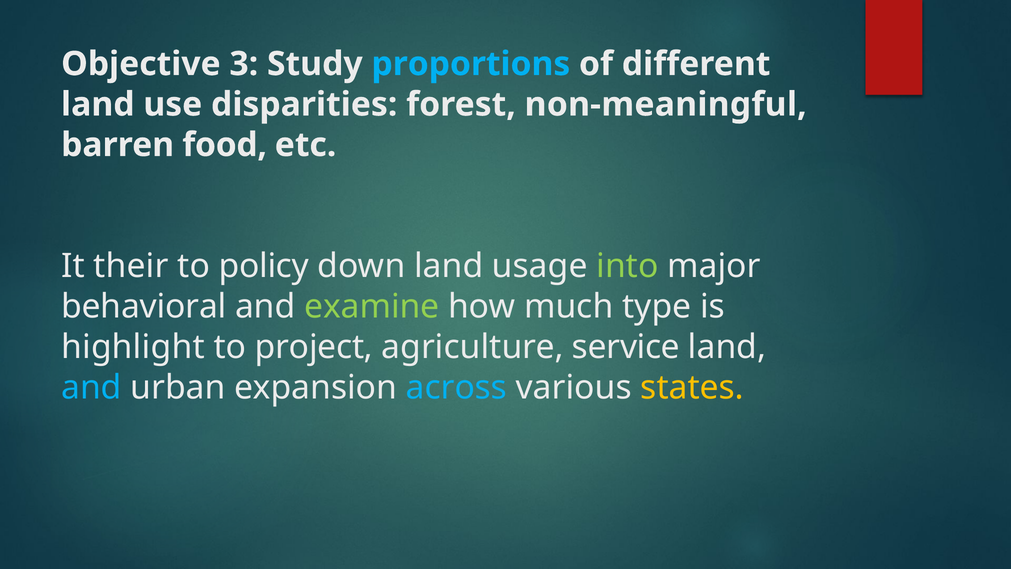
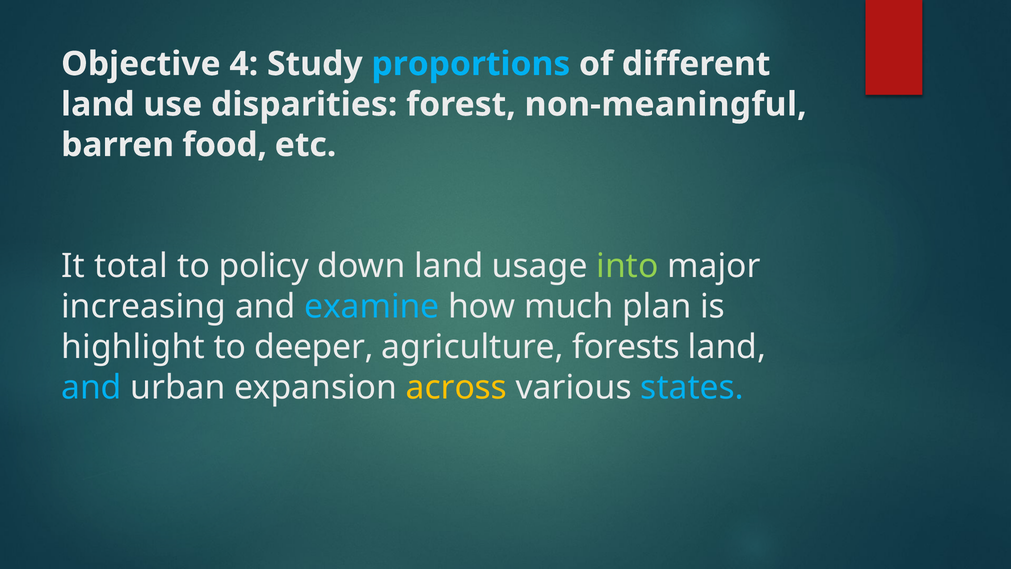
3: 3 -> 4
their: their -> total
behavioral: behavioral -> increasing
examine colour: light green -> light blue
type: type -> plan
project: project -> deeper
service: service -> forests
across colour: light blue -> yellow
states colour: yellow -> light blue
